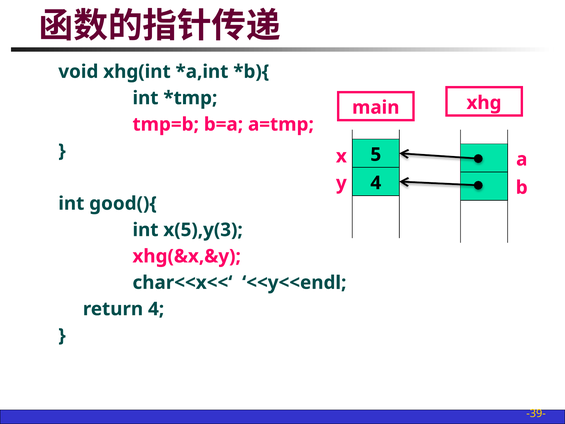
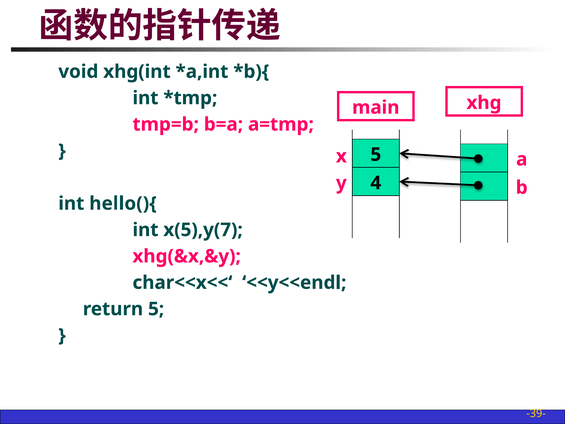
good(){: good(){ -> hello(){
x(5),y(3: x(5),y(3 -> x(5),y(7
return 4: 4 -> 5
